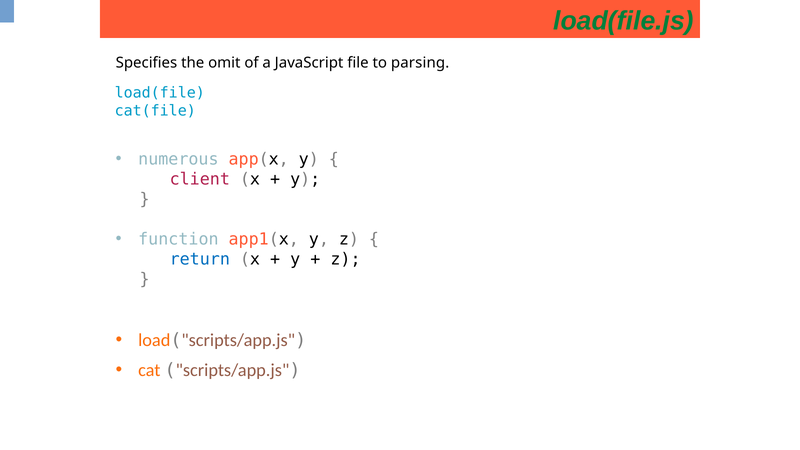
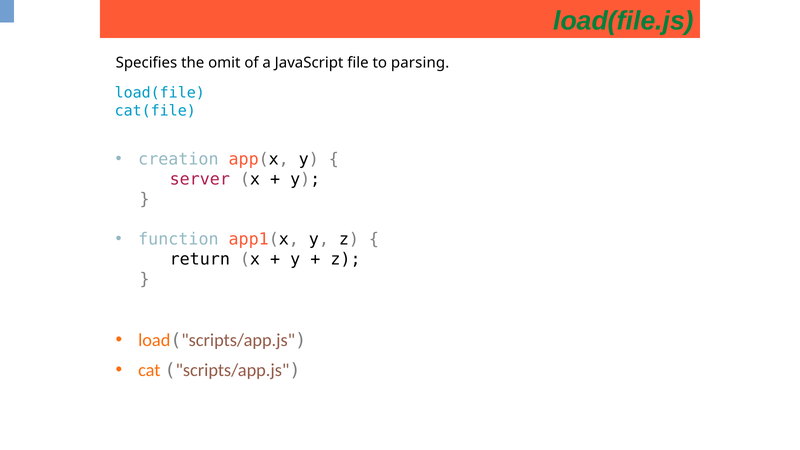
numerous: numerous -> creation
client: client -> server
return colour: blue -> black
